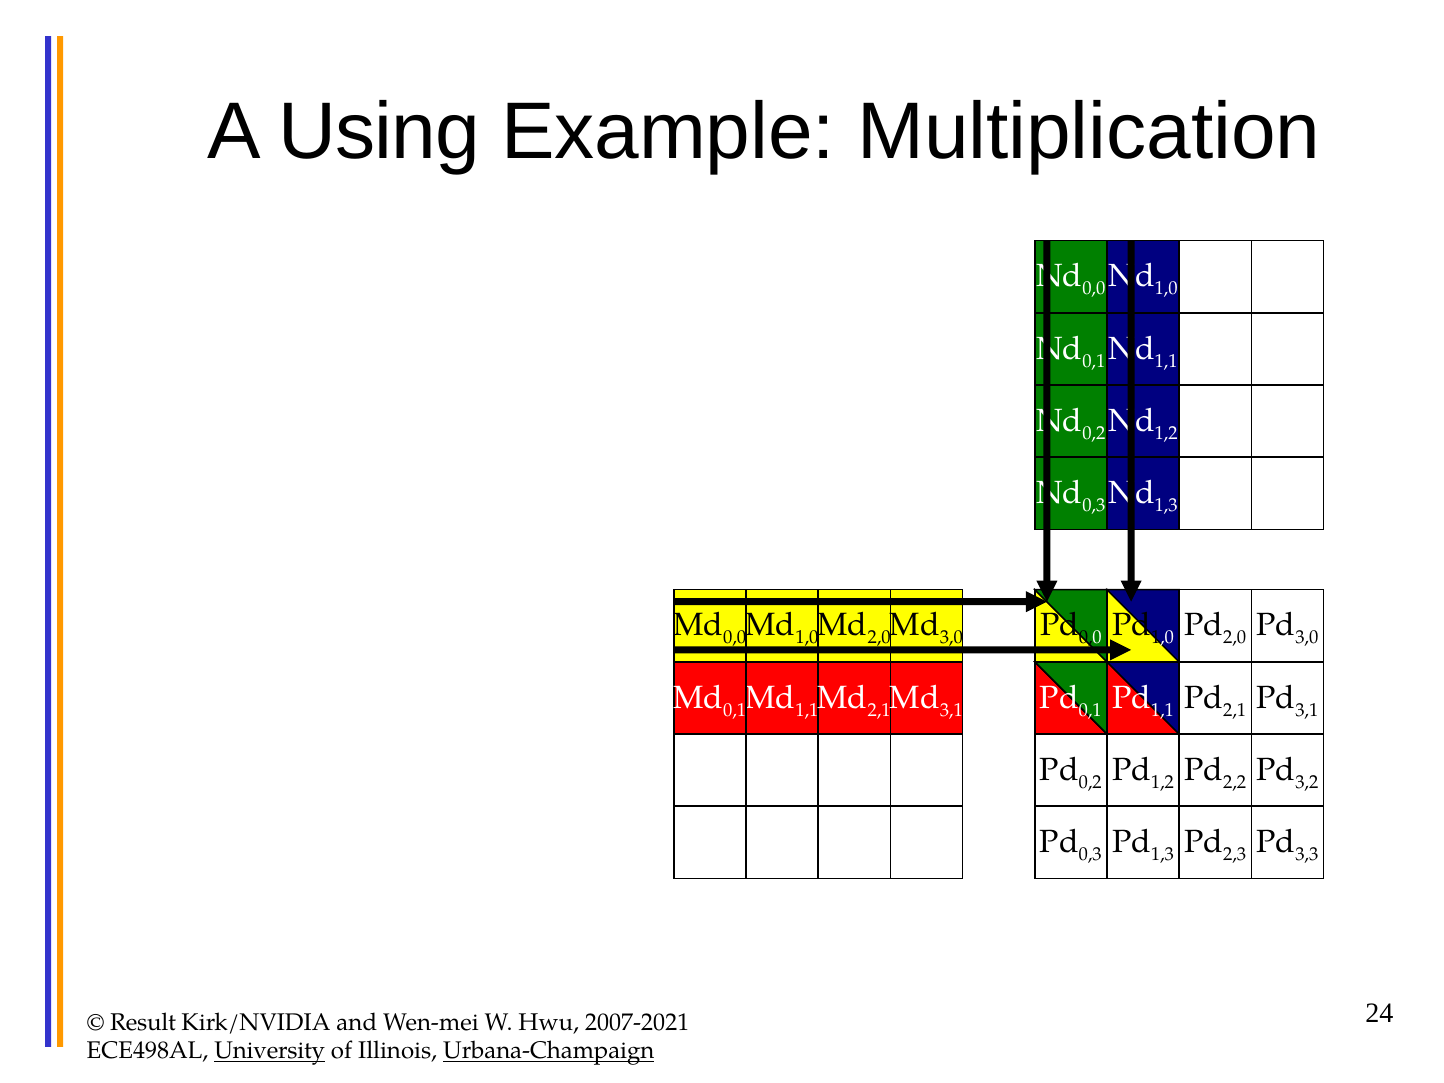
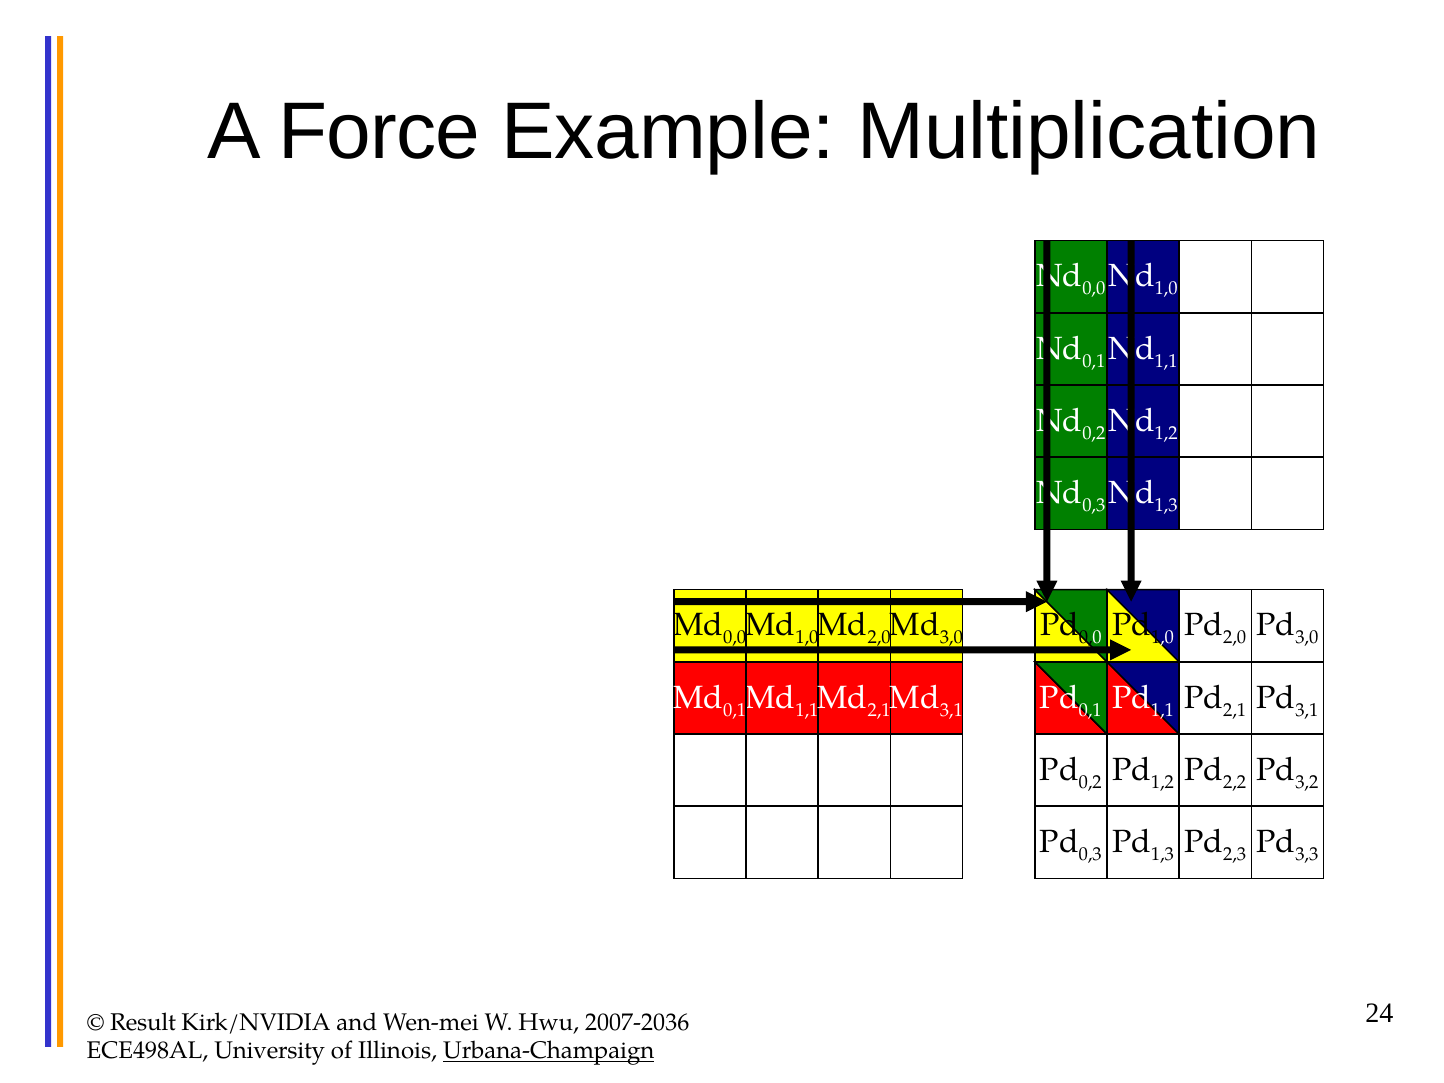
Using: Using -> Force
2007-2021: 2007-2021 -> 2007-2036
University underline: present -> none
